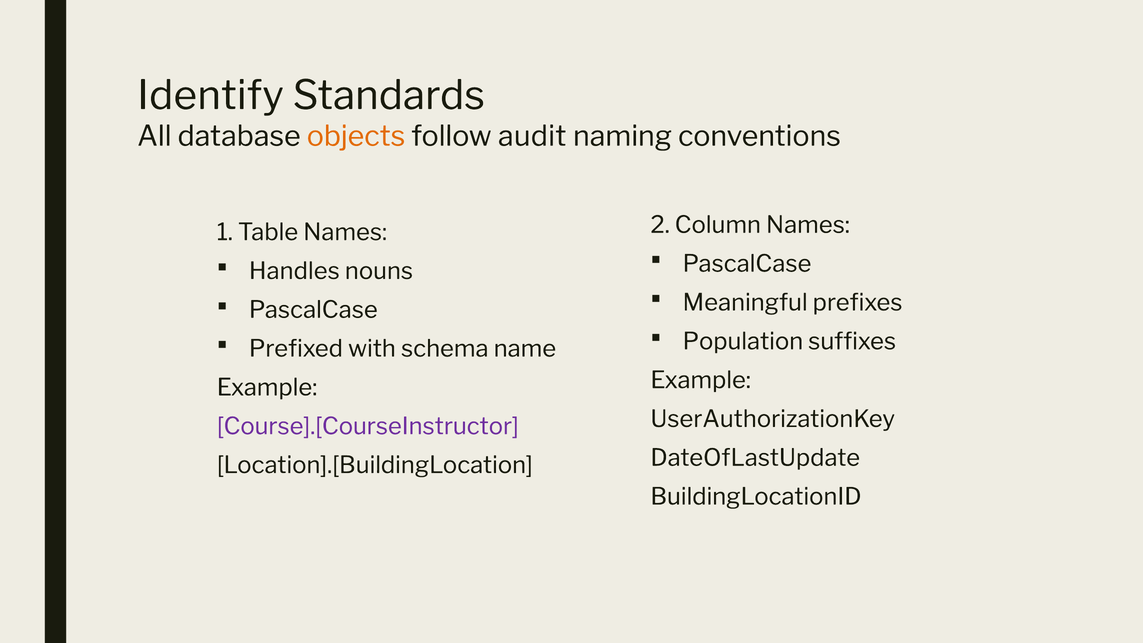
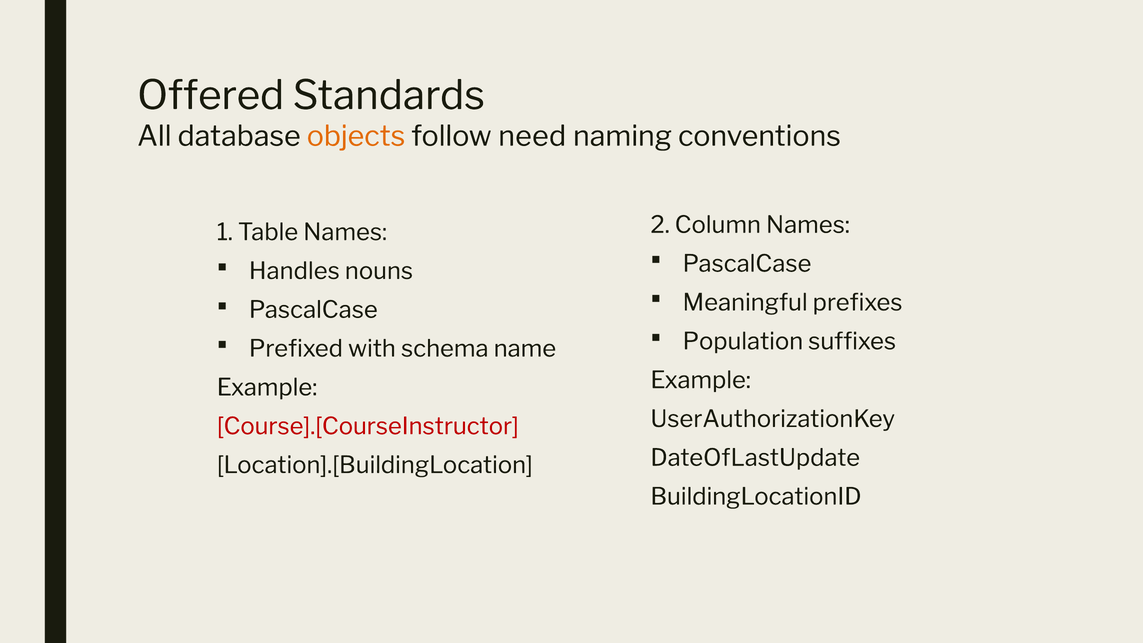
Identify: Identify -> Offered
audit: audit -> need
Course].[CourseInstructor colour: purple -> red
